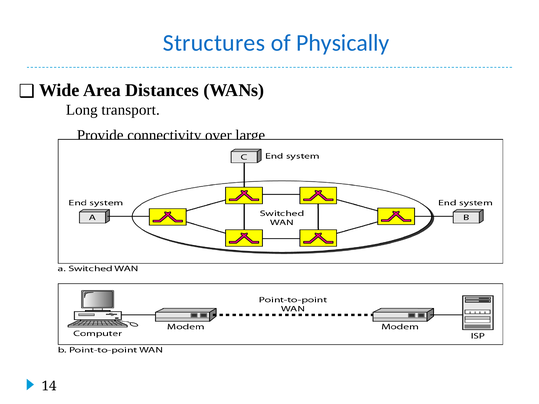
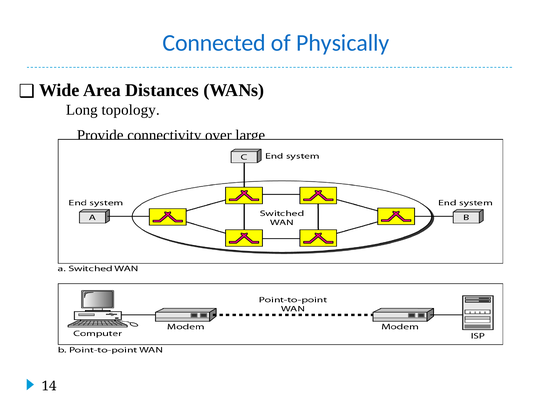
Structures: Structures -> Connected
transport: transport -> topology
